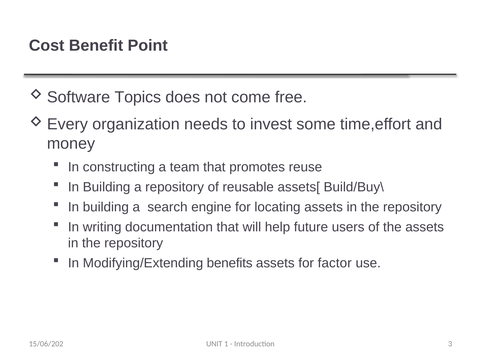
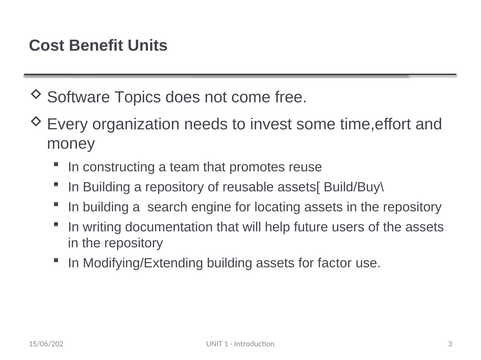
Point: Point -> Units
Modifying/Extending benefits: benefits -> building
